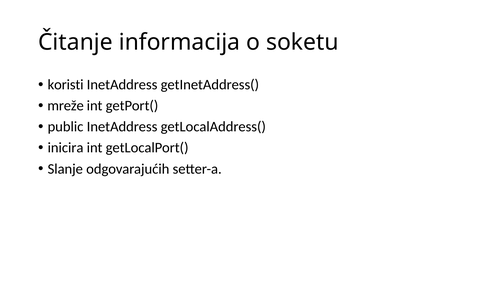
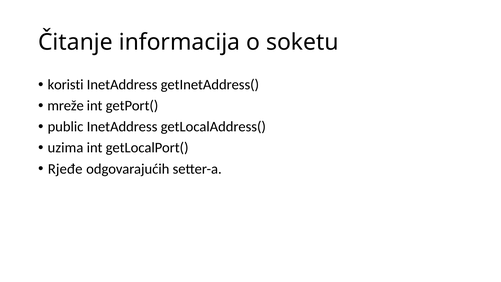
inicira: inicira -> uzima
Slanje: Slanje -> Rjeđe
